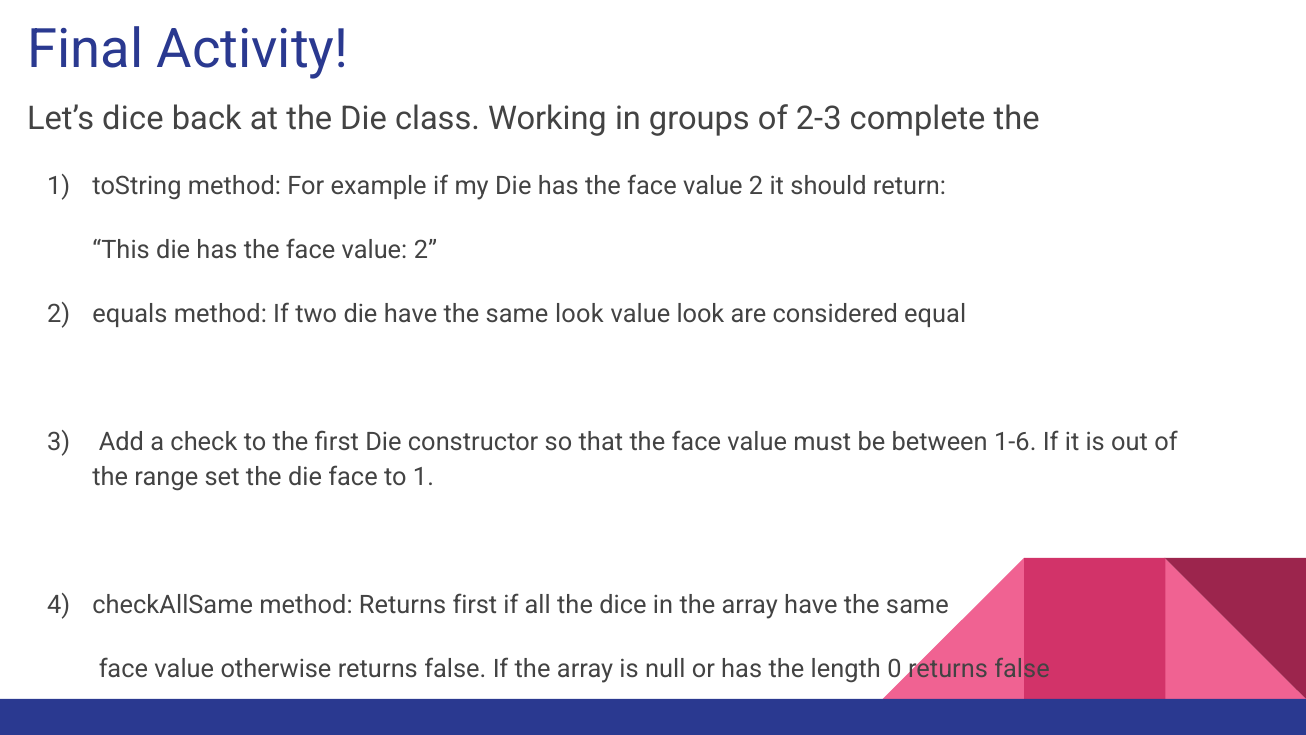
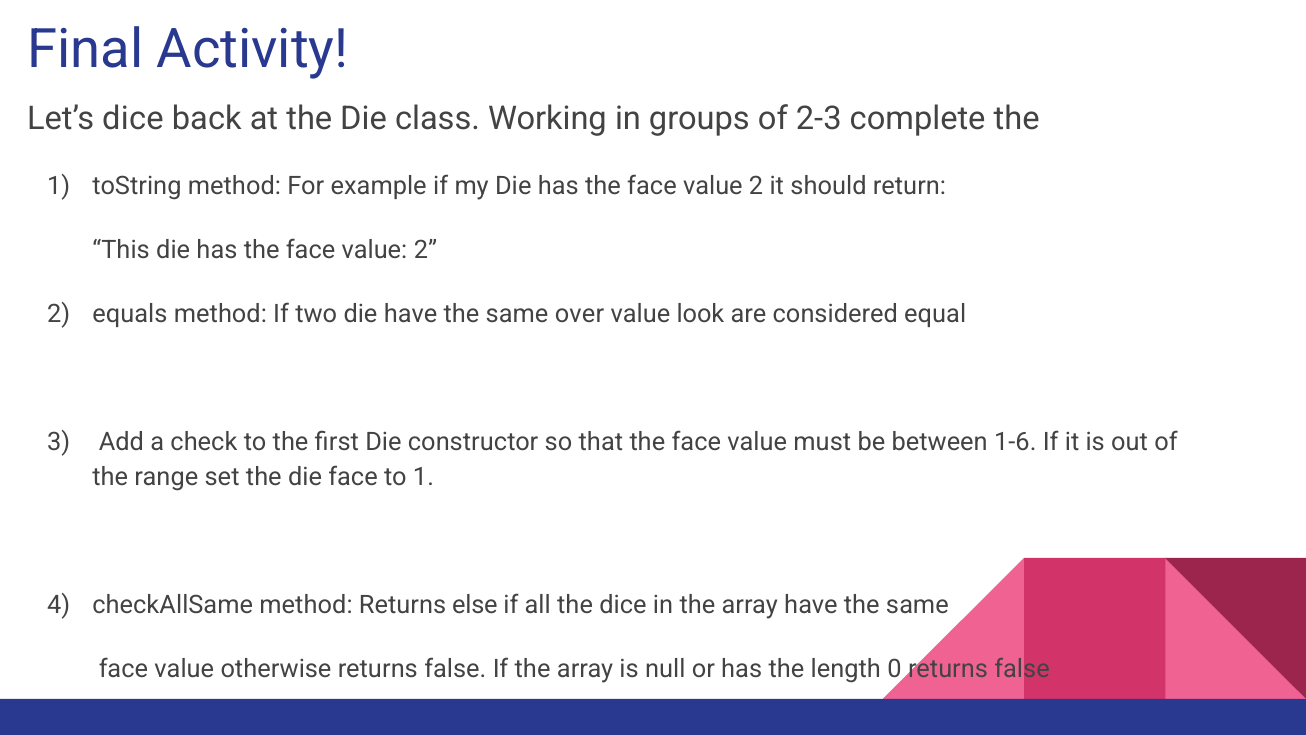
same look: look -> over
Returns first: first -> else
